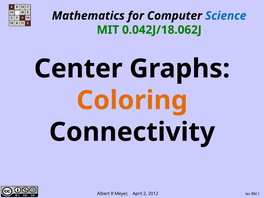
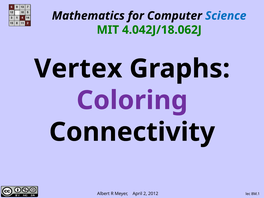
0.042J/18.062J: 0.042J/18.062J -> 4.042J/18.062J
Center: Center -> Vertex
Coloring colour: orange -> purple
